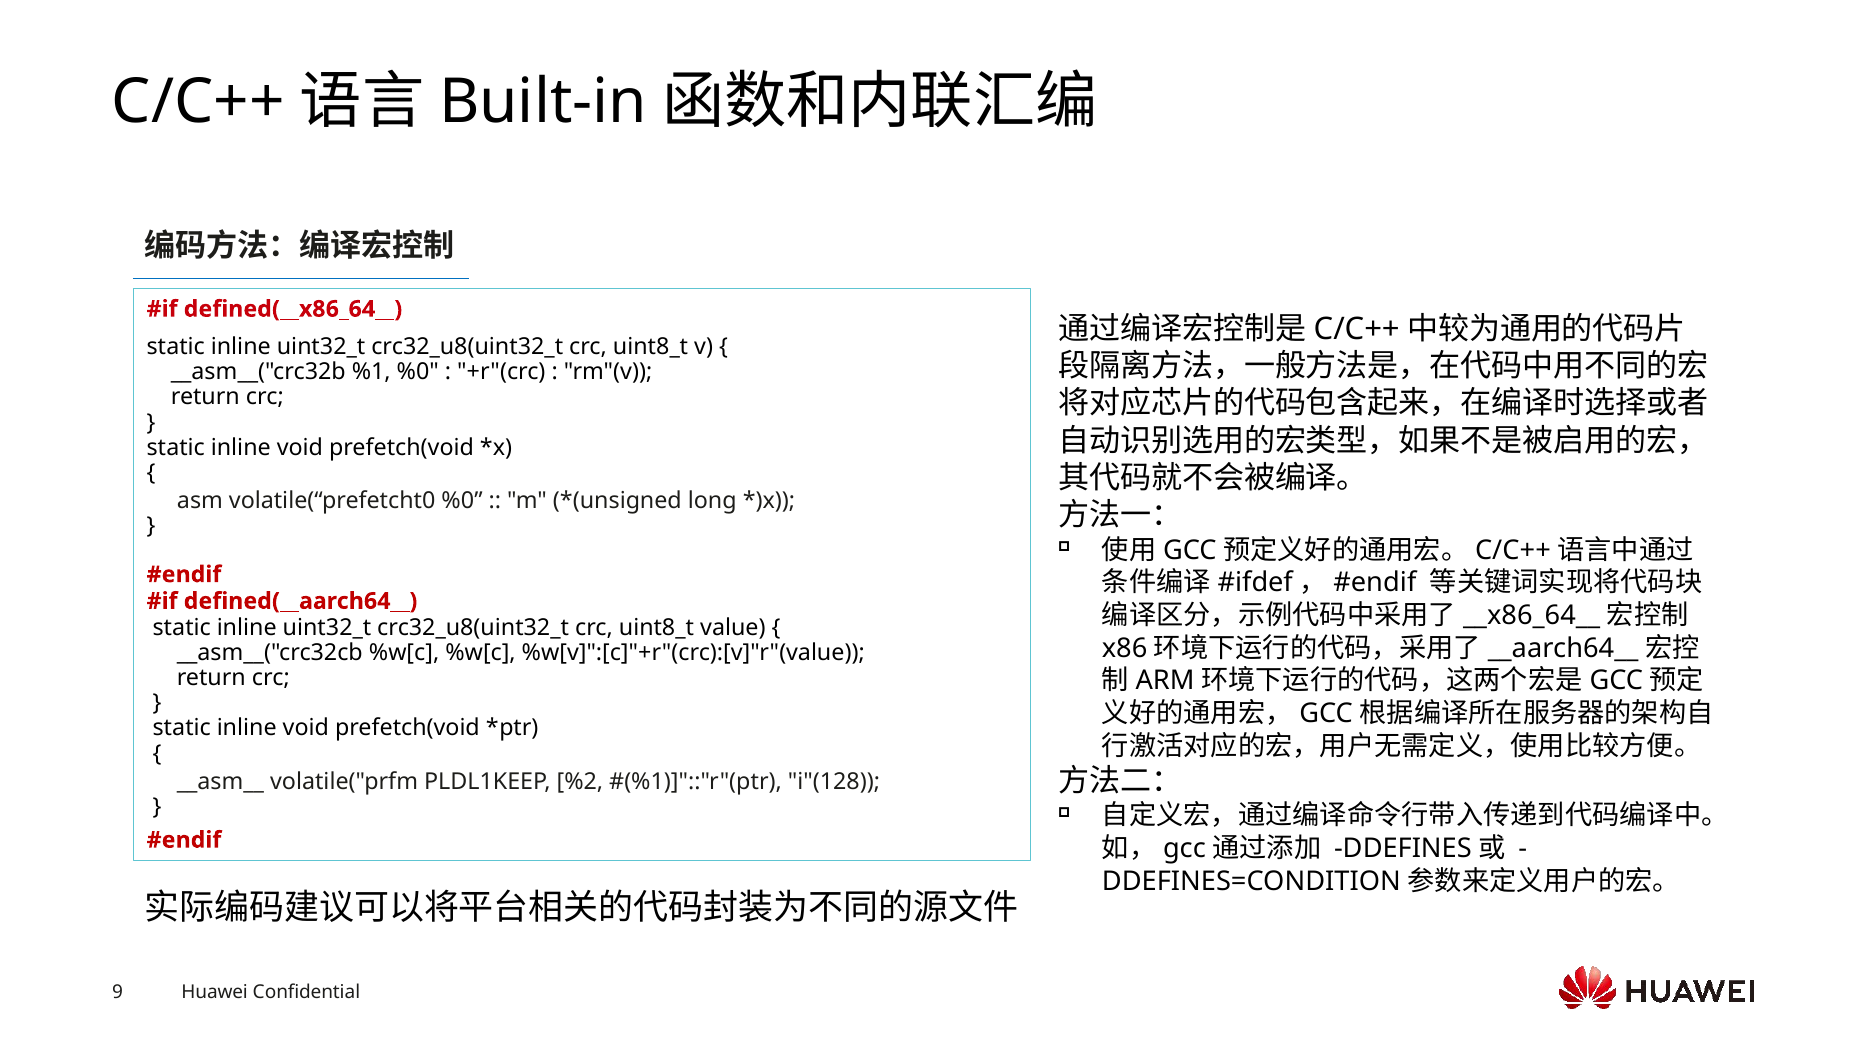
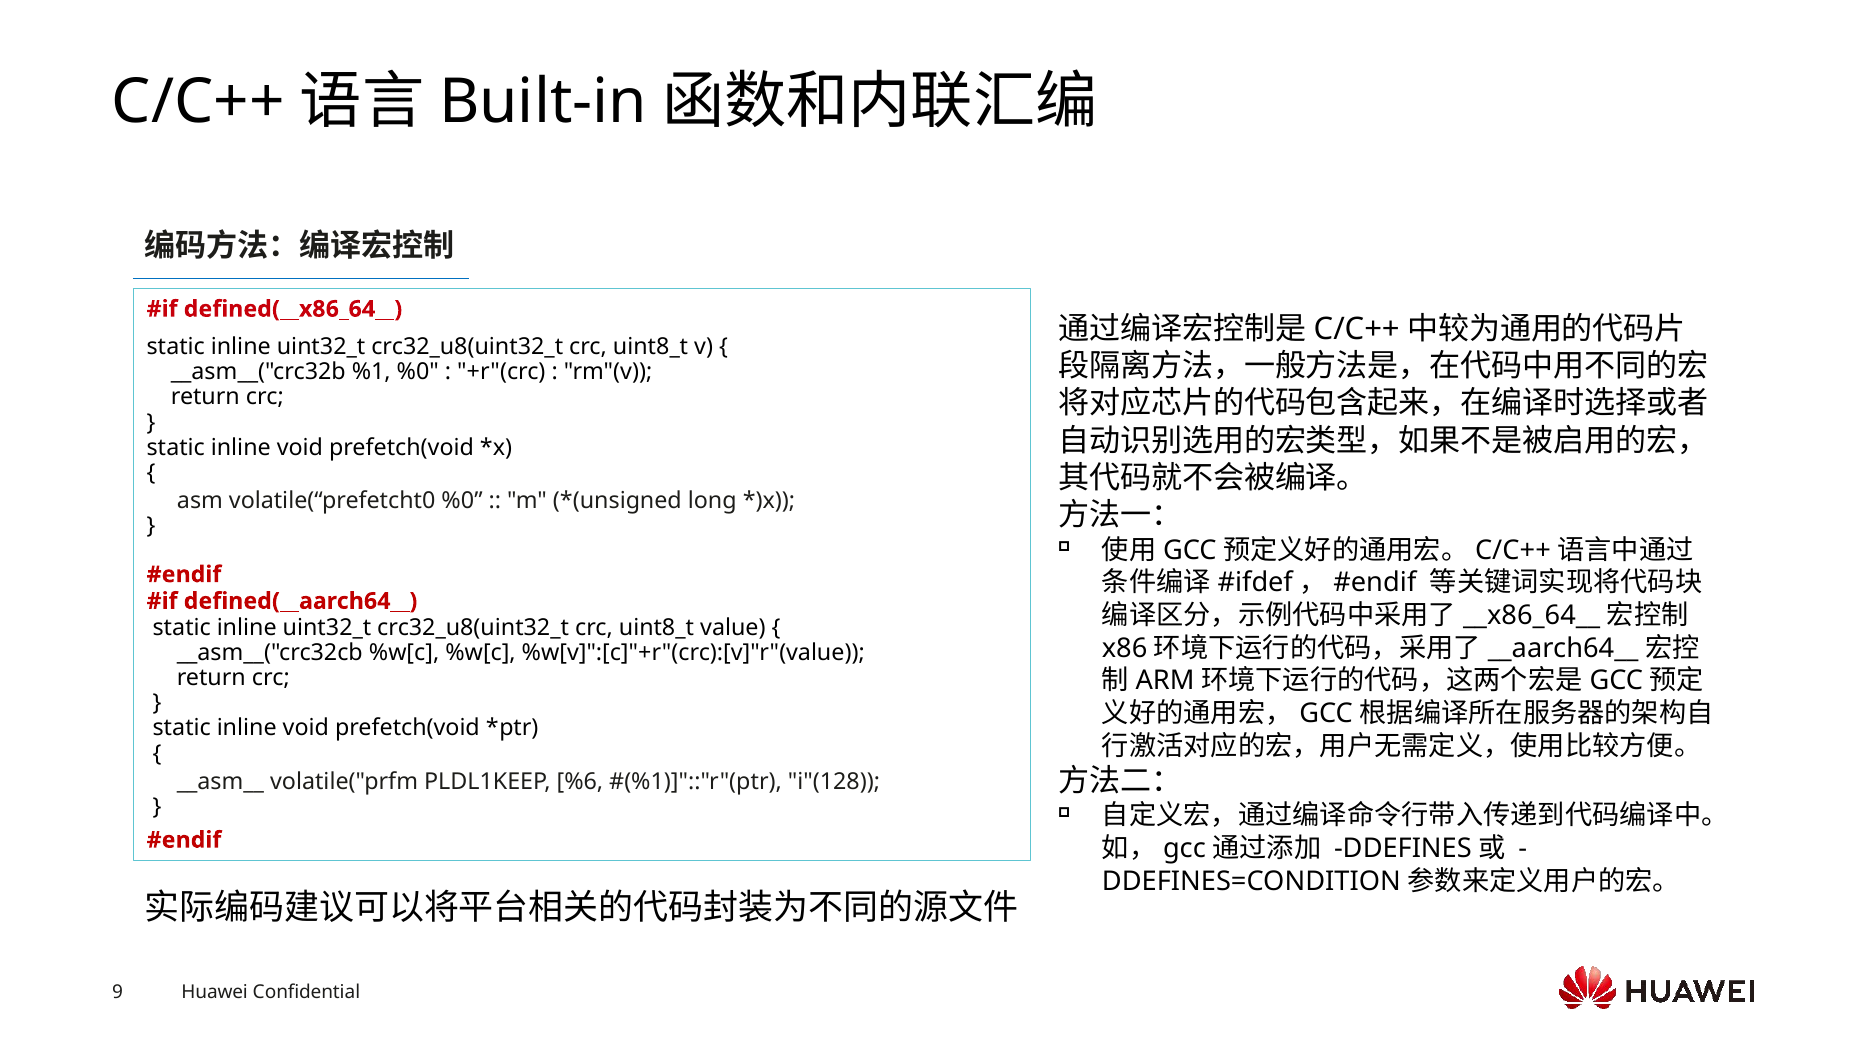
%2: %2 -> %6
